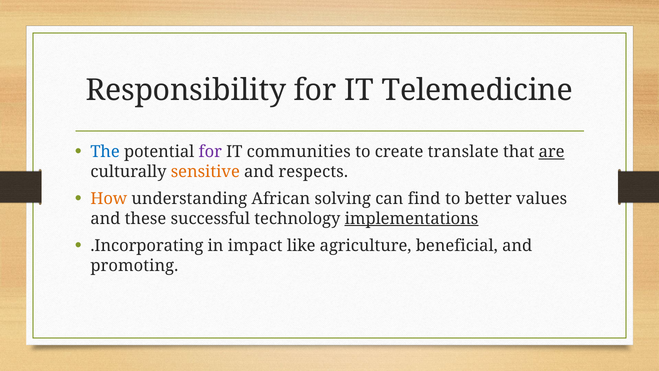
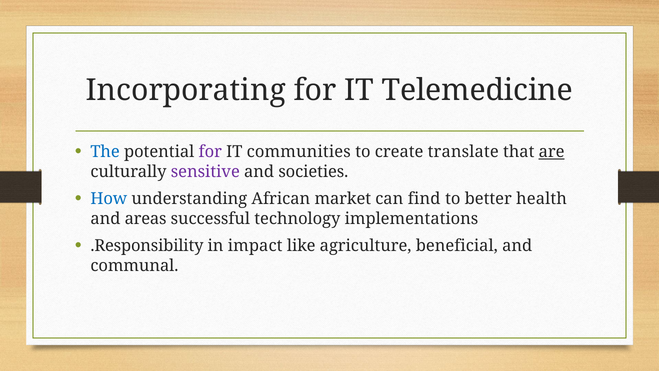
Responsibility: Responsibility -> Incorporating
sensitive colour: orange -> purple
respects: respects -> societies
How colour: orange -> blue
solving: solving -> market
values: values -> health
these: these -> areas
implementations underline: present -> none
.Incorporating: .Incorporating -> .Responsibility
promoting: promoting -> communal
